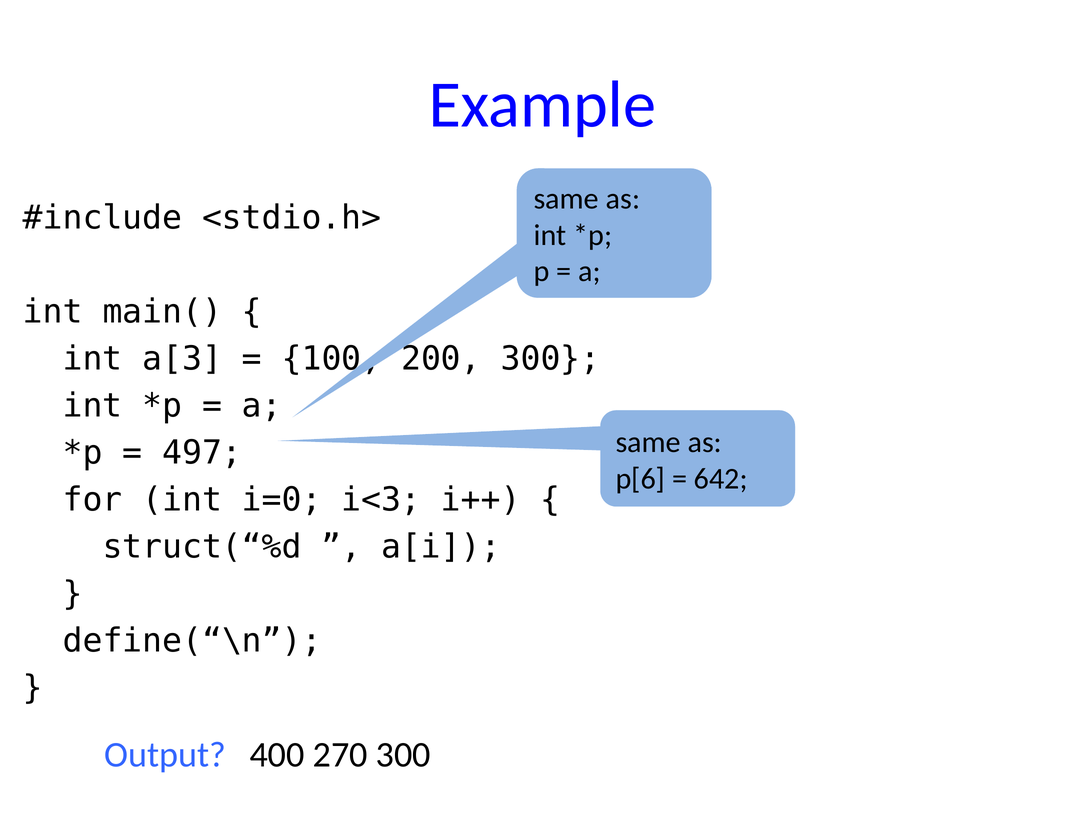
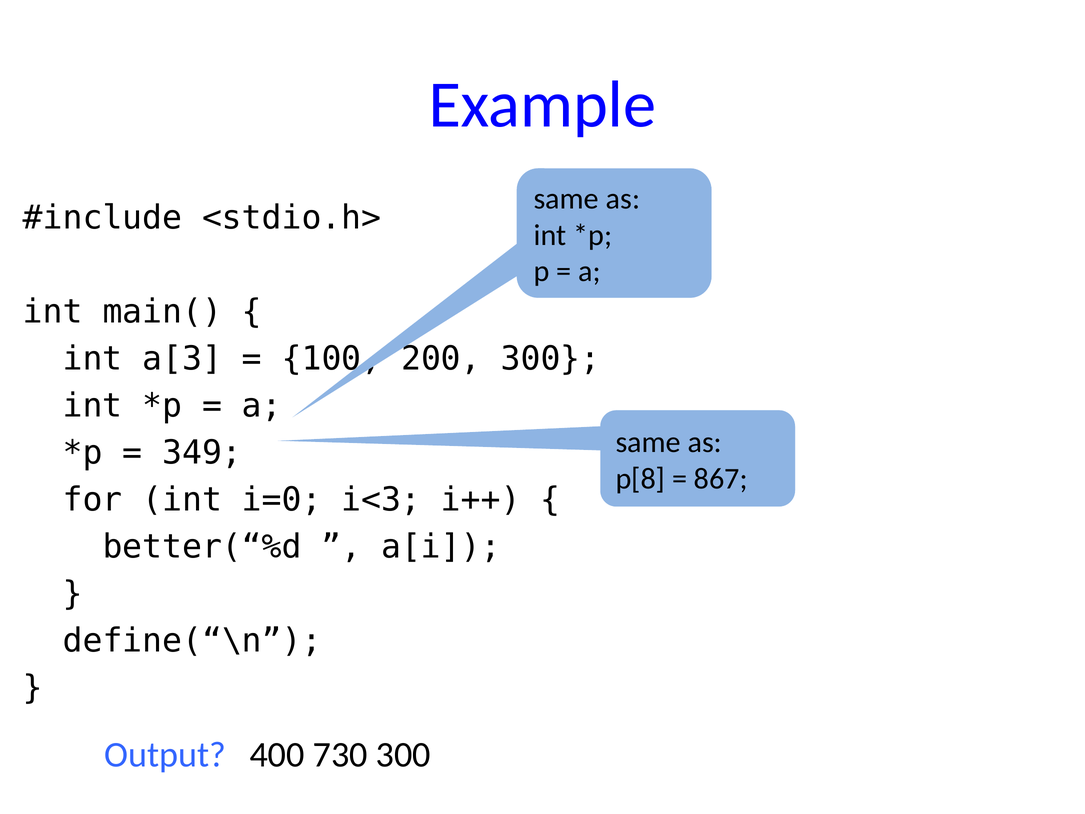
497: 497 -> 349
p[6: p[6 -> p[8
642: 642 -> 867
struct(“%d: struct(“%d -> better(“%d
270: 270 -> 730
